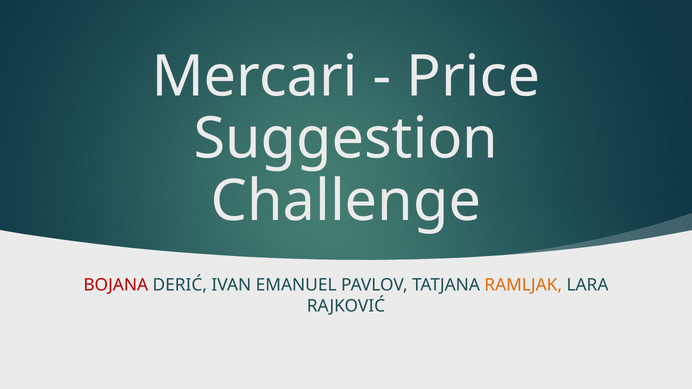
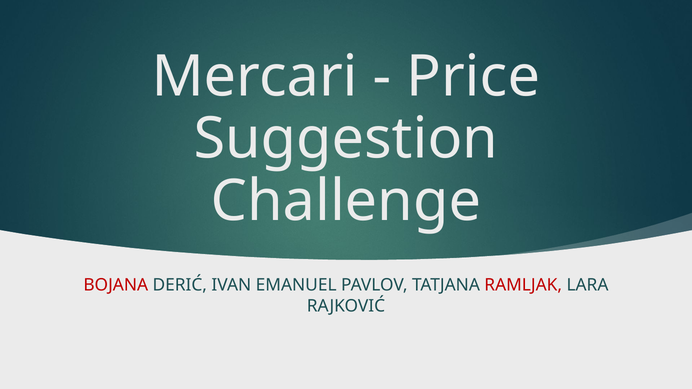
RAMLJAK colour: orange -> red
